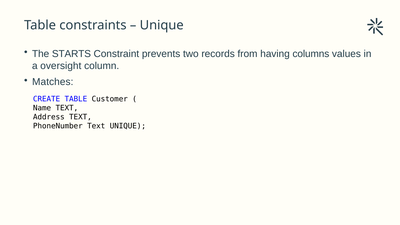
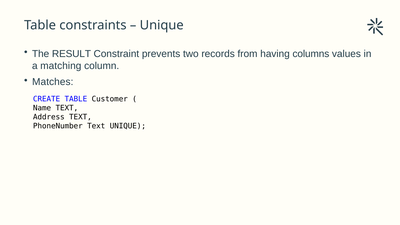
STARTS: STARTS -> RESULT
oversight: oversight -> matching
